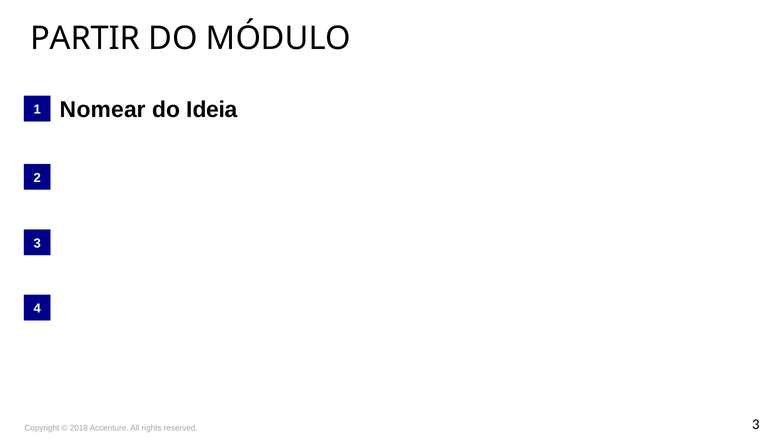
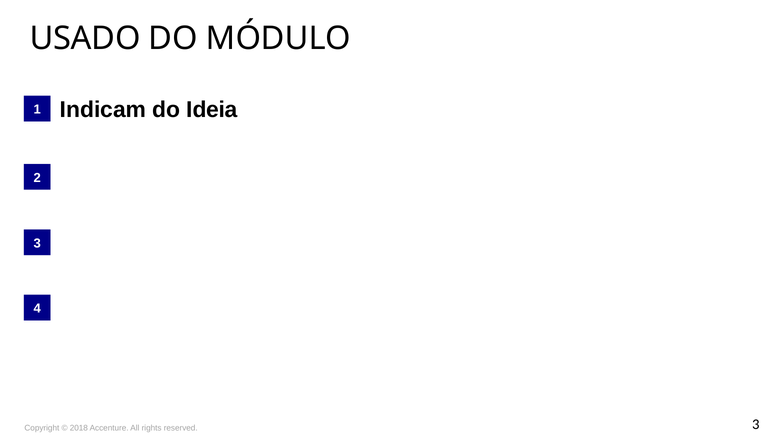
PARTIR: PARTIR -> USADO
Nomear: Nomear -> Indicam
